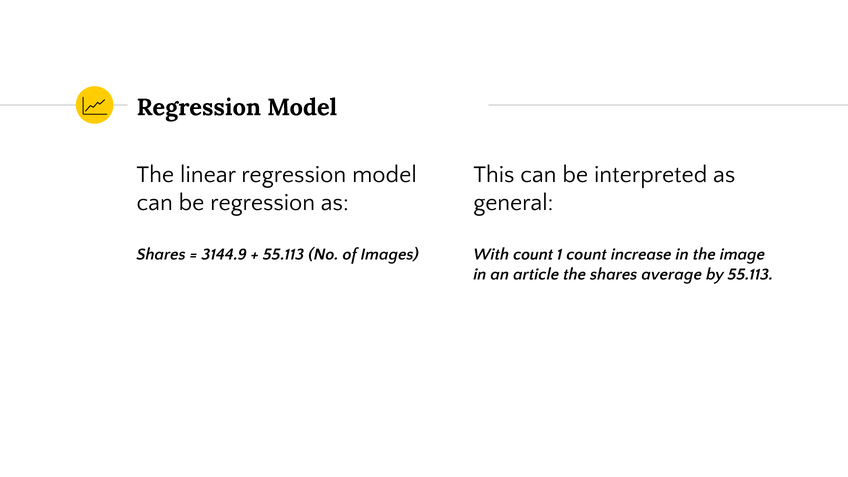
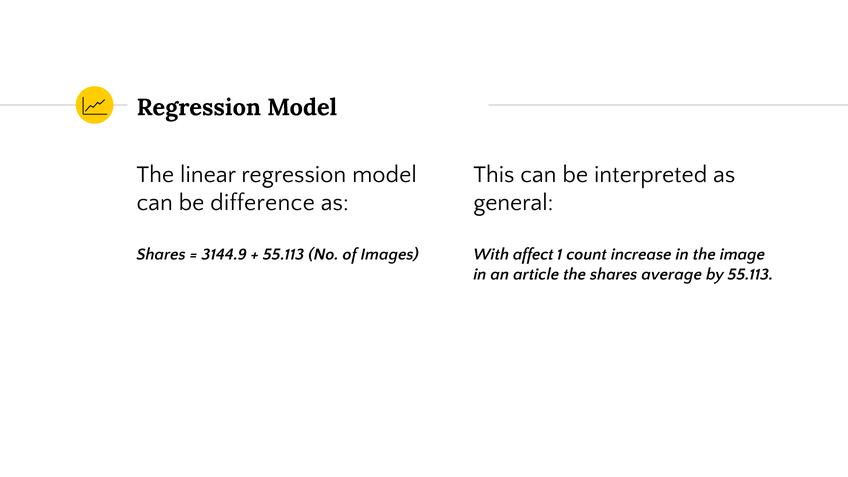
be regression: regression -> difference
With count: count -> affect
